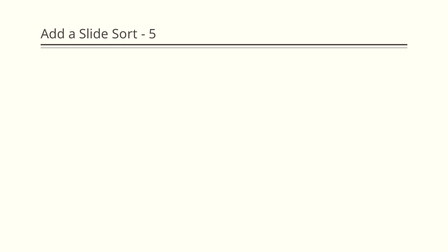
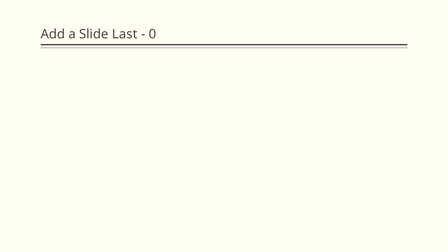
Sort: Sort -> Last
5: 5 -> 0
